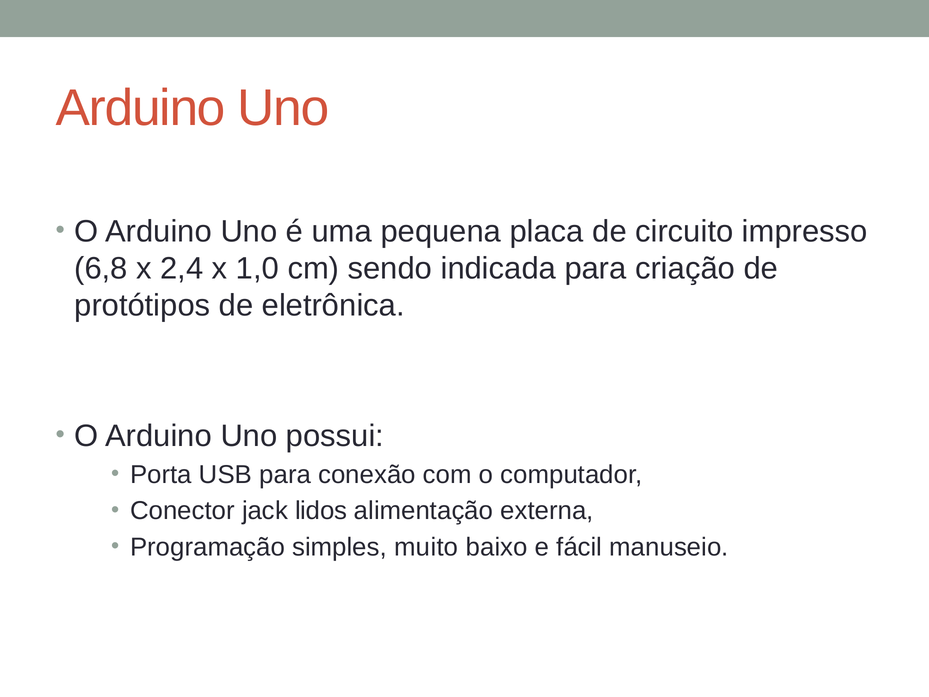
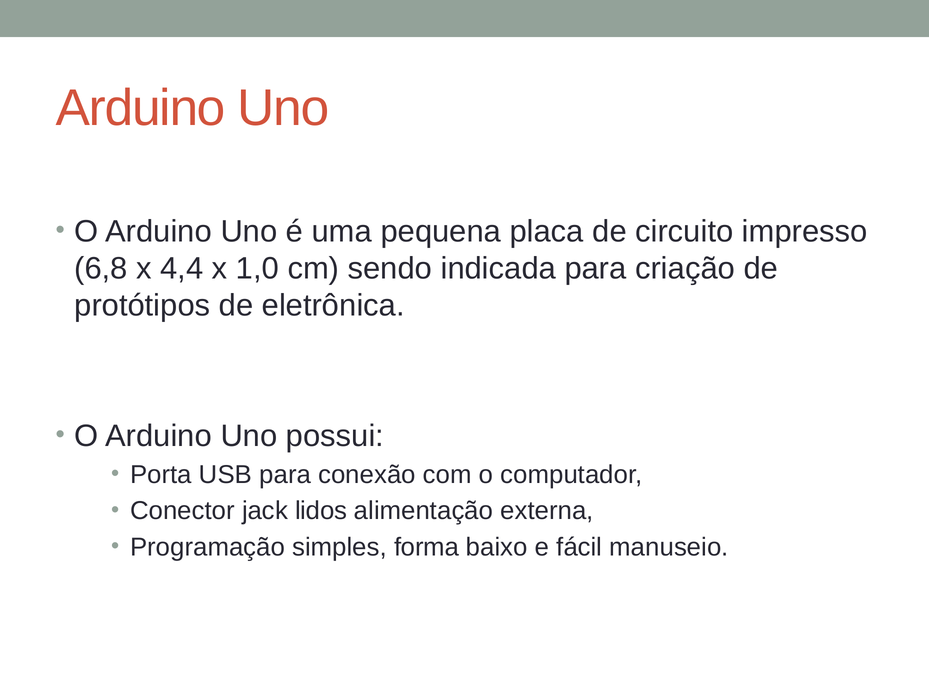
2,4: 2,4 -> 4,4
muito: muito -> forma
